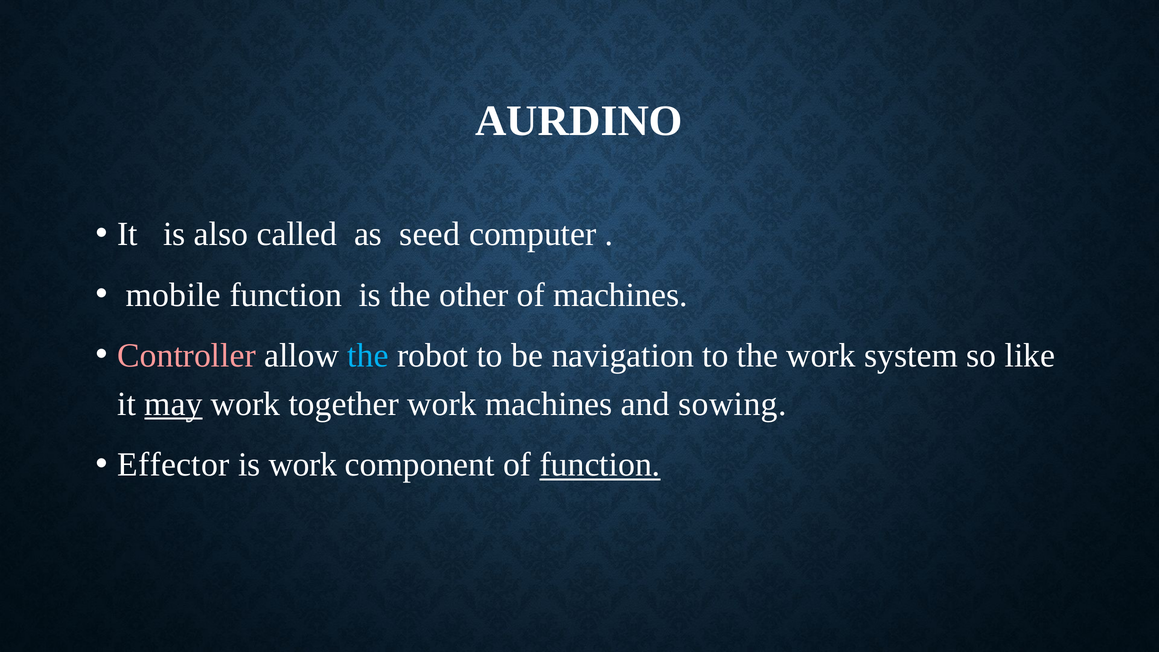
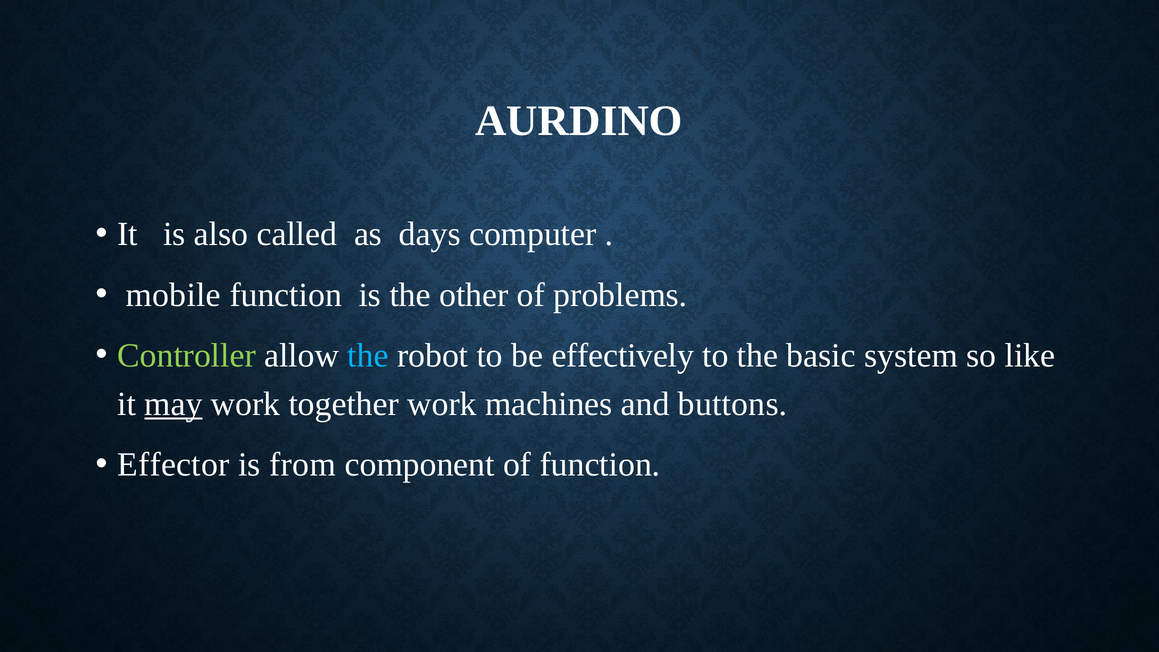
seed: seed -> days
of machines: machines -> problems
Controller colour: pink -> light green
navigation: navigation -> effectively
the work: work -> basic
sowing: sowing -> buttons
is work: work -> from
function at (600, 465) underline: present -> none
